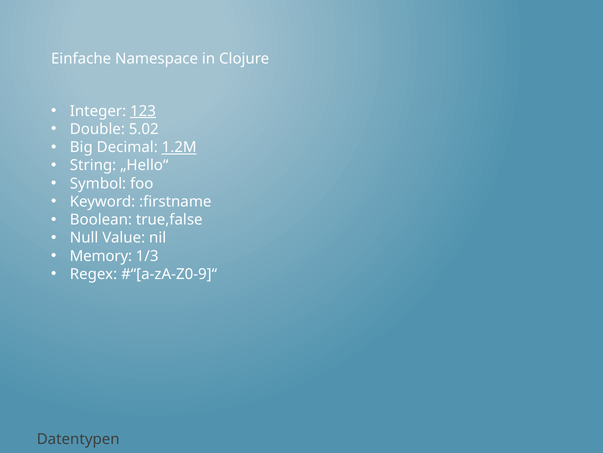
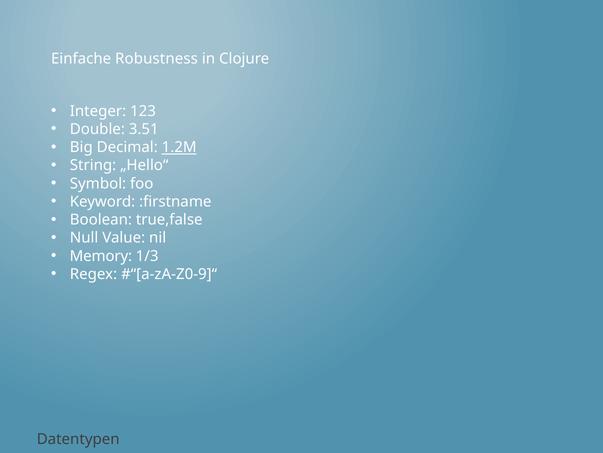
Namespace: Namespace -> Robustness
123 underline: present -> none
5.02: 5.02 -> 3.51
